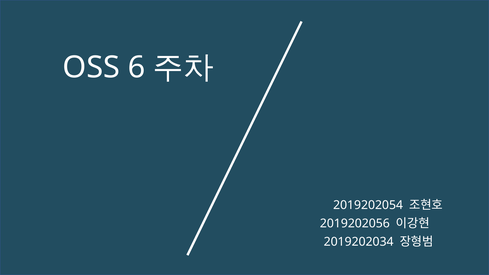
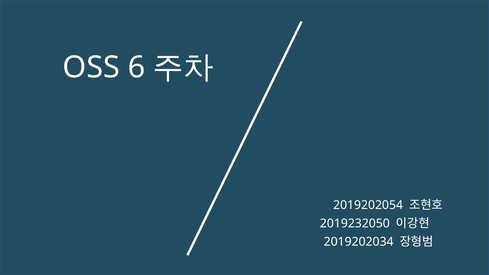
2019202056: 2019202056 -> 2019232050
